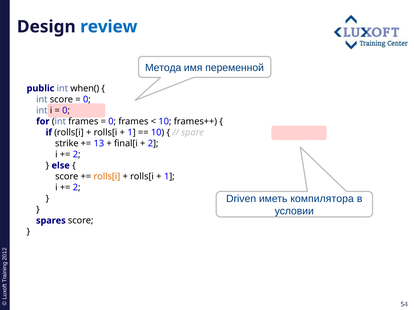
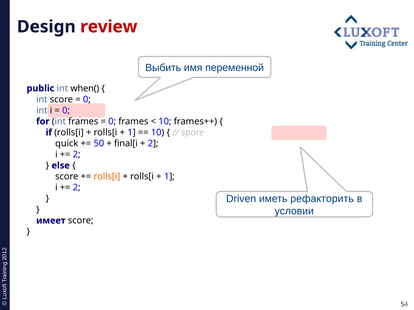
review colour: blue -> red
Метода: Метода -> Выбить
strike: strike -> quick
13: 13 -> 50
компилятора: компилятора -> рефакторить
spares: spares -> имеет
